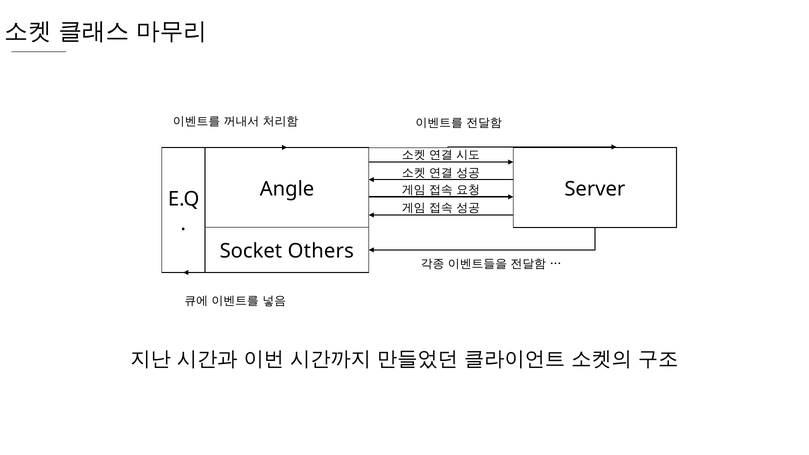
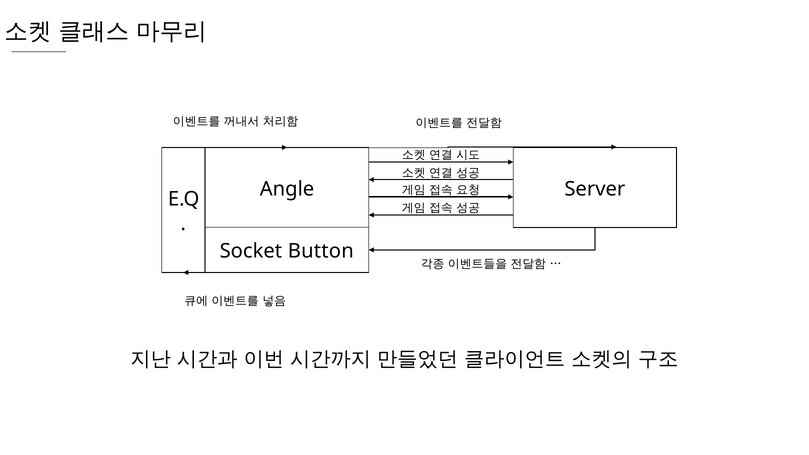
Others: Others -> Button
